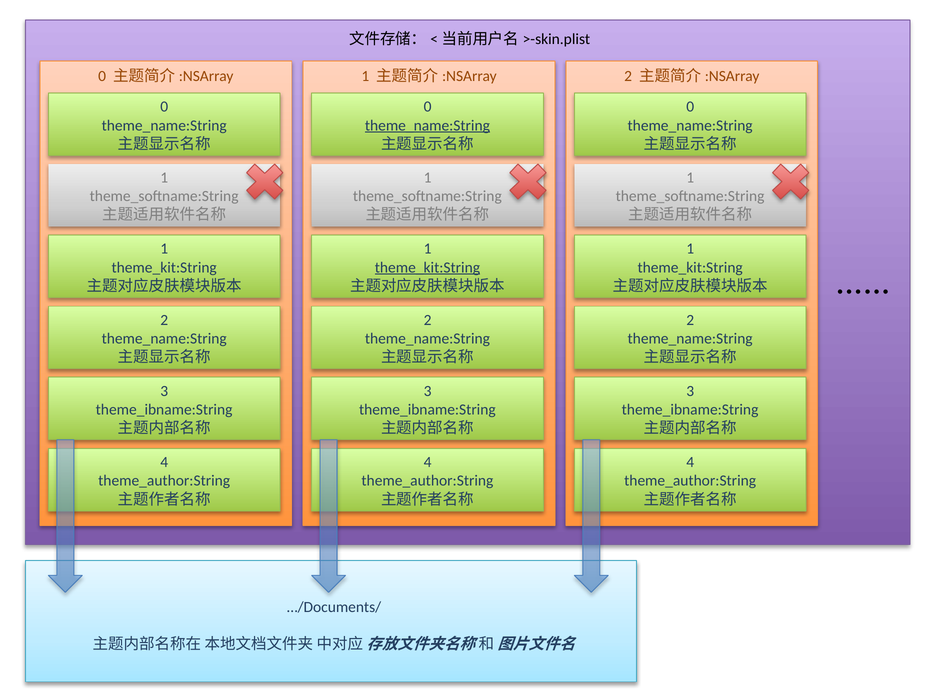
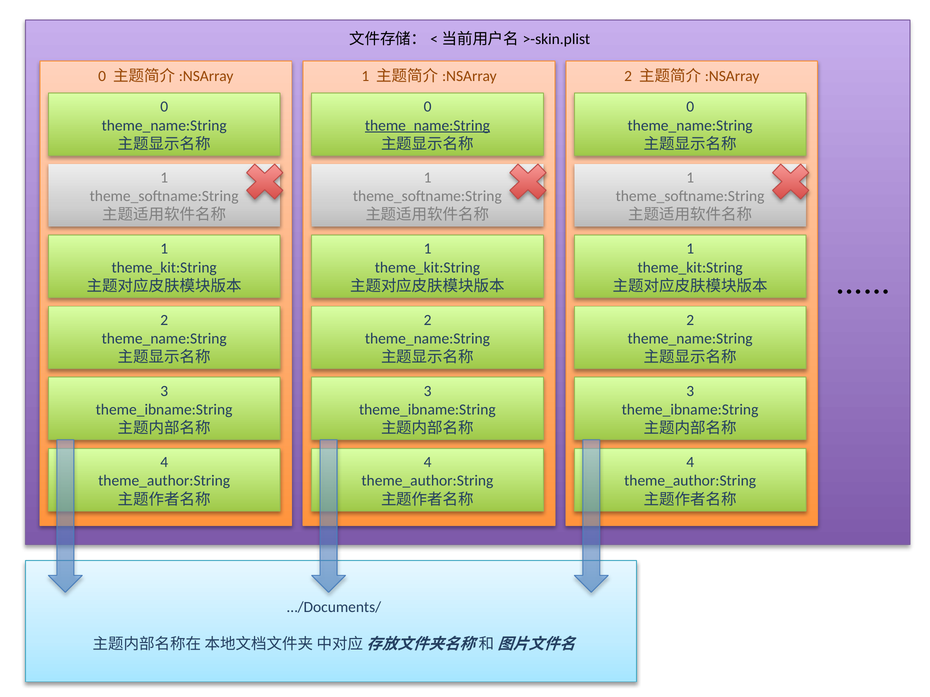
theme_kit:String at (427, 268) underline: present -> none
